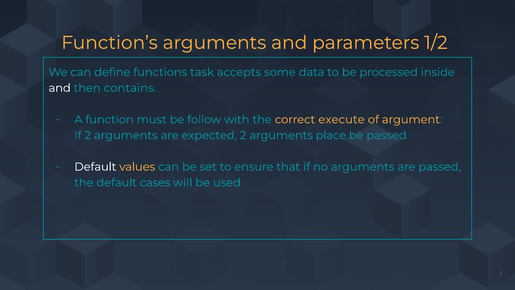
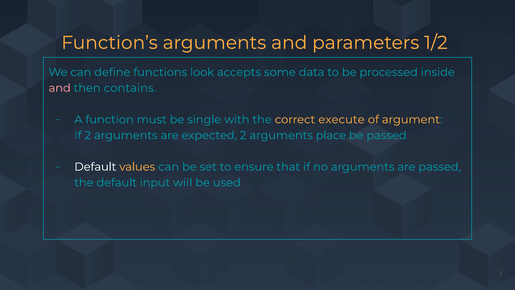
task: task -> look
and at (60, 88) colour: white -> pink
follow: follow -> single
cases: cases -> input
